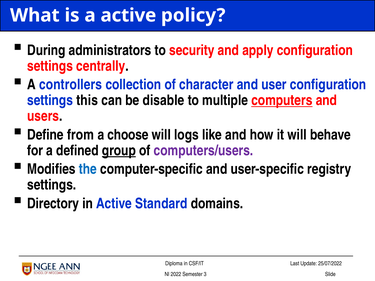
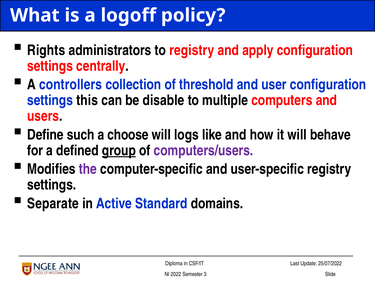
a active: active -> logoff
During: During -> Rights
to security: security -> registry
character: character -> threshold
computers underline: present -> none
from: from -> such
the colour: blue -> purple
Directory: Directory -> Separate
